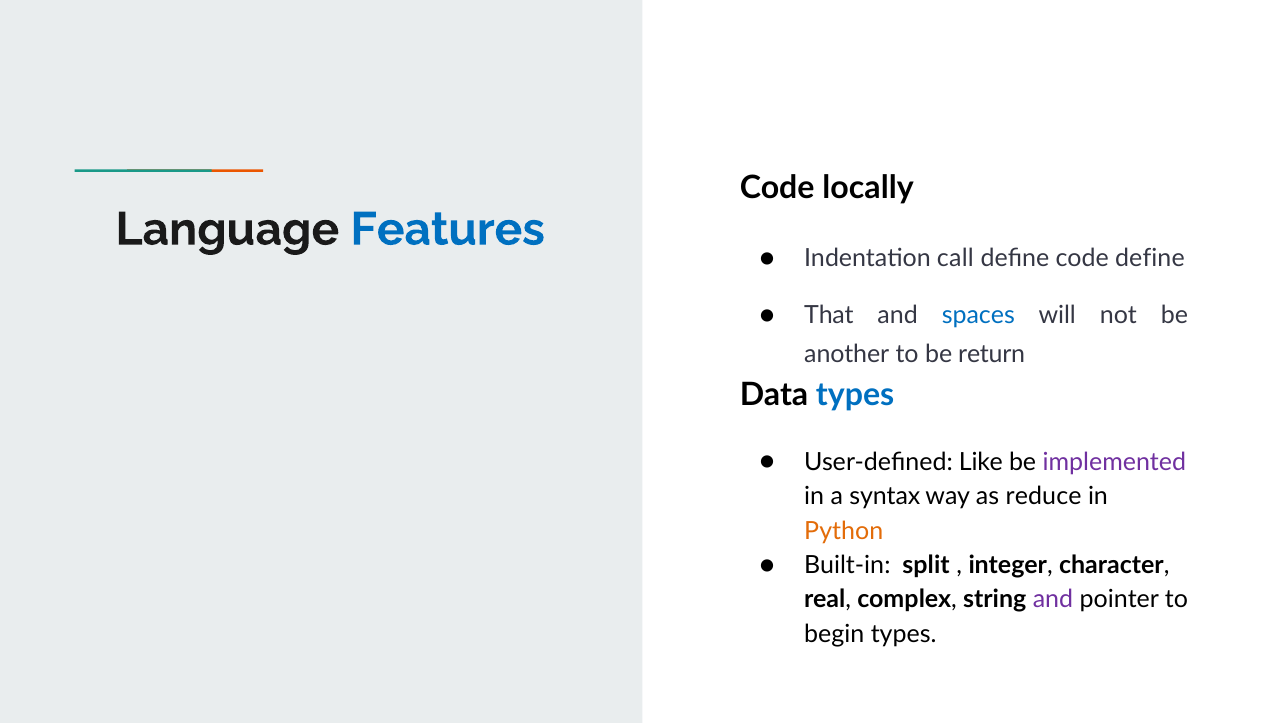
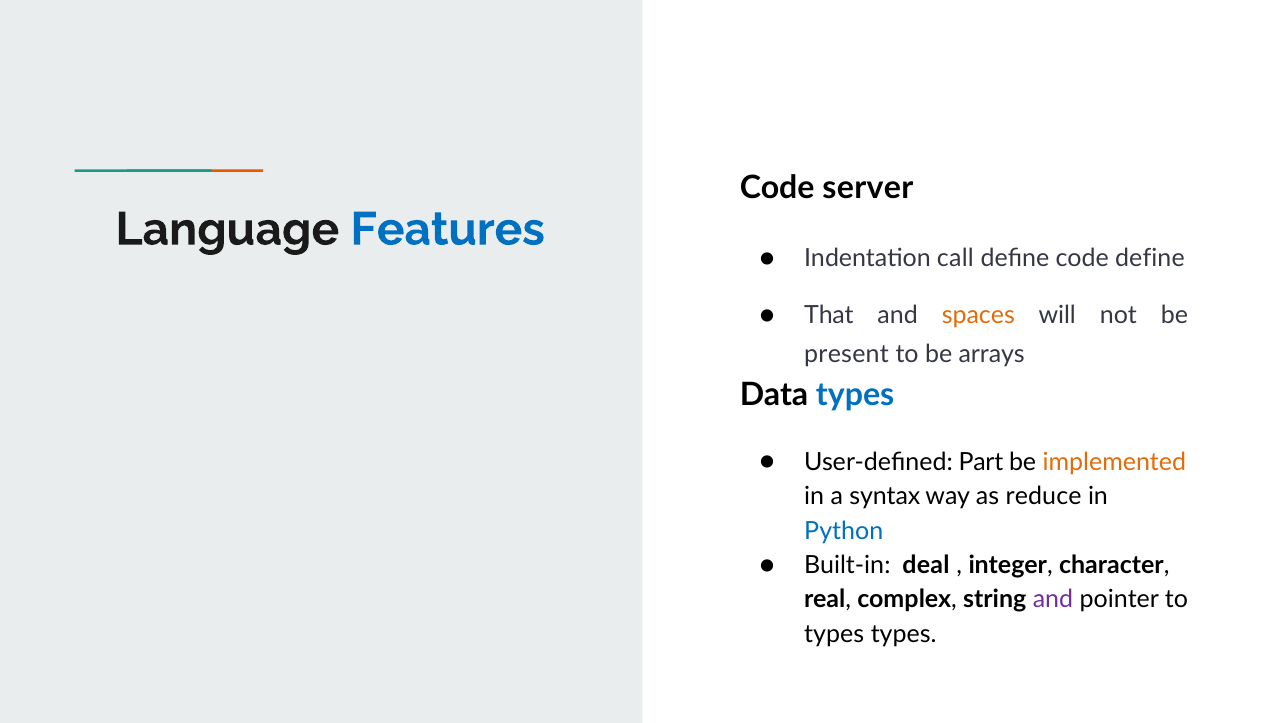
locally: locally -> server
spaces colour: blue -> orange
another: another -> present
return: return -> arrays
Like: Like -> Part
implemented colour: purple -> orange
Python colour: orange -> blue
split: split -> deal
begin at (834, 634): begin -> types
